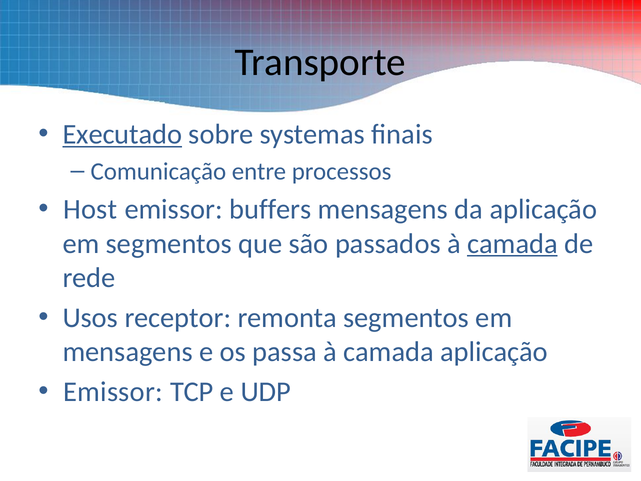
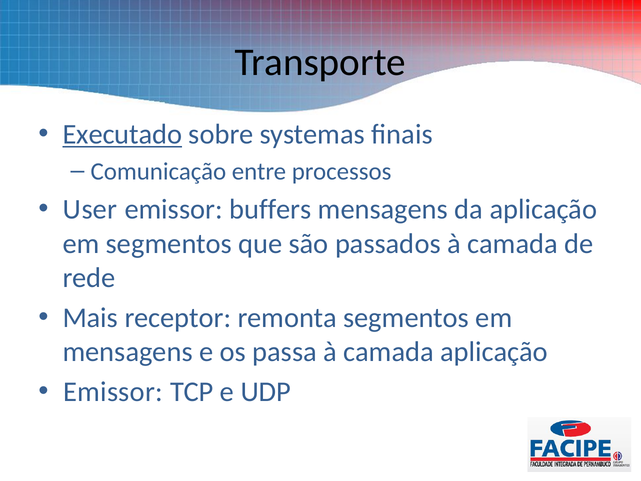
Host: Host -> User
camada at (512, 243) underline: present -> none
Usos: Usos -> Mais
